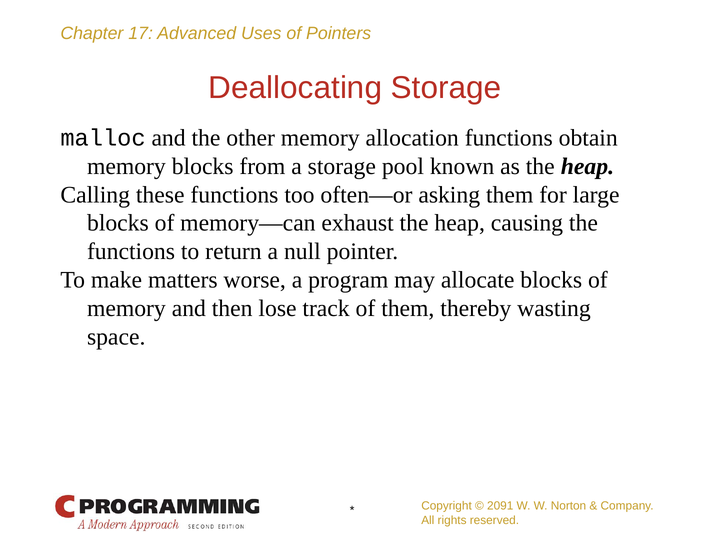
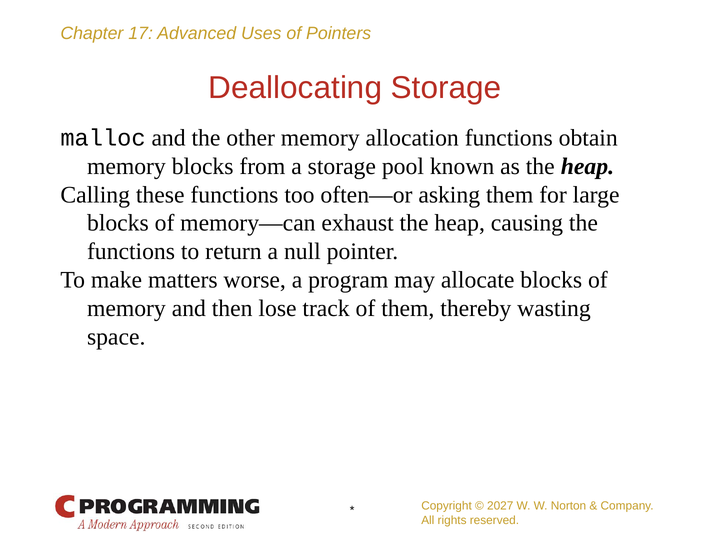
2091: 2091 -> 2027
